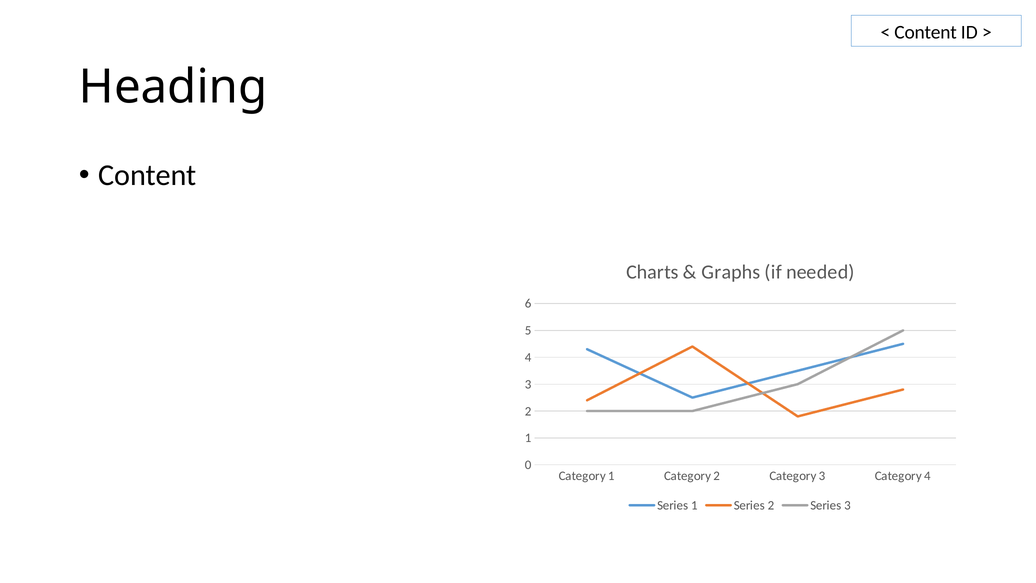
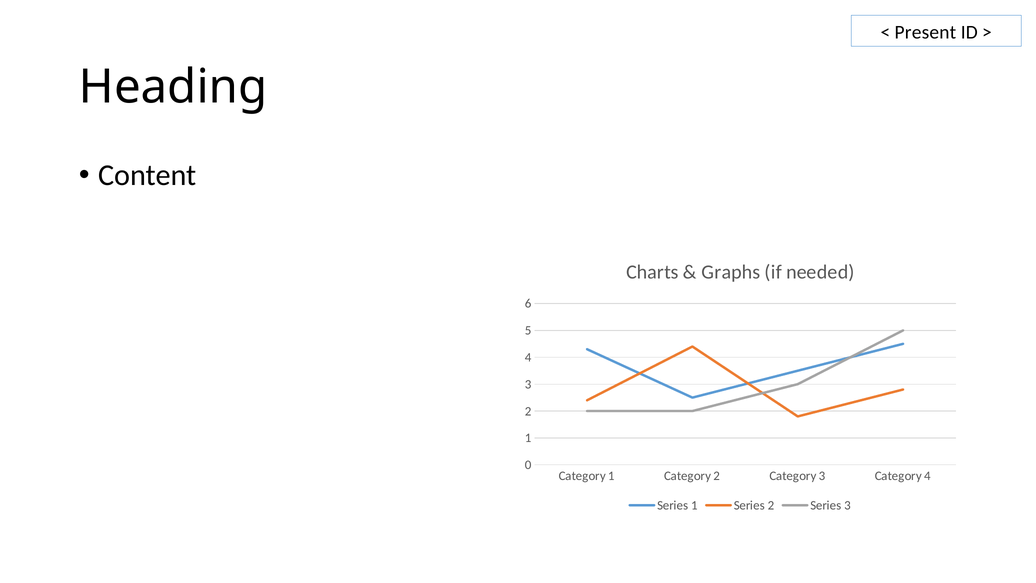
Content at (926, 32): Content -> Present
